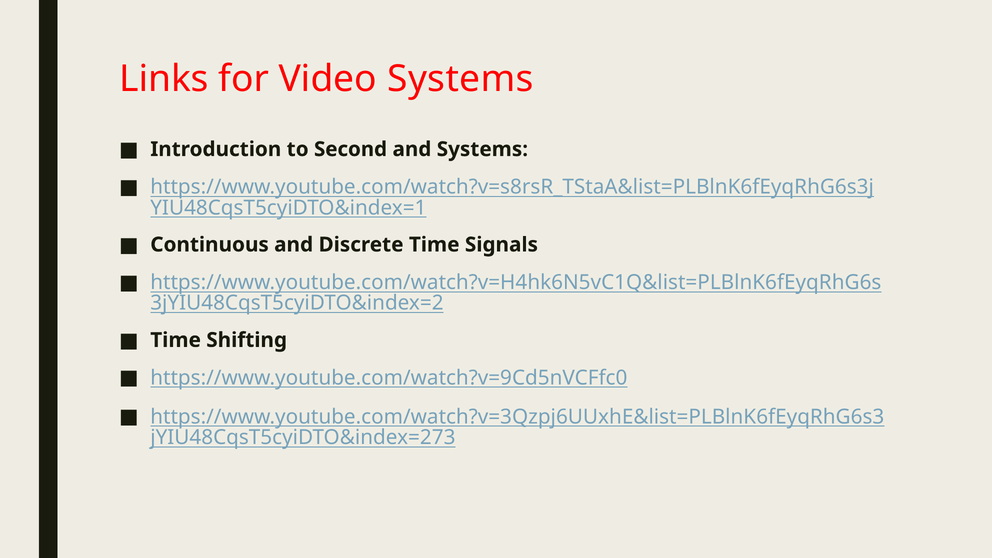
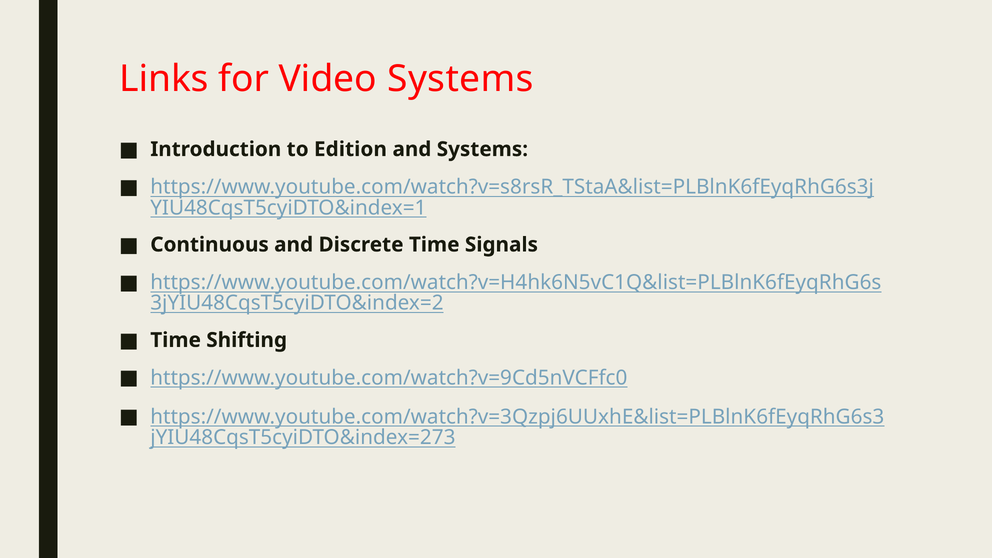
Second: Second -> Edition
